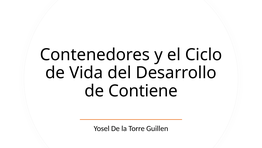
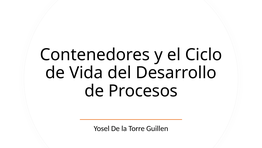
Contiene: Contiene -> Procesos
